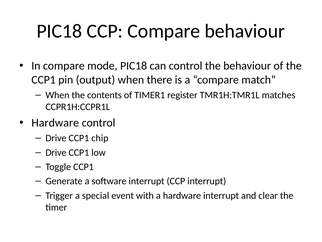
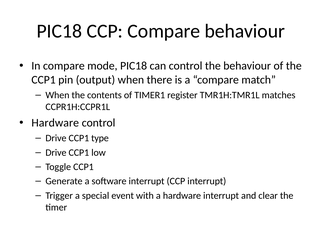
chip: chip -> type
